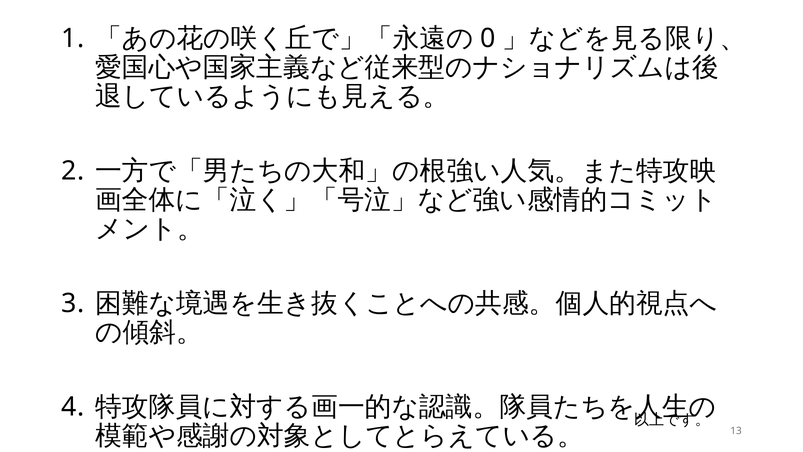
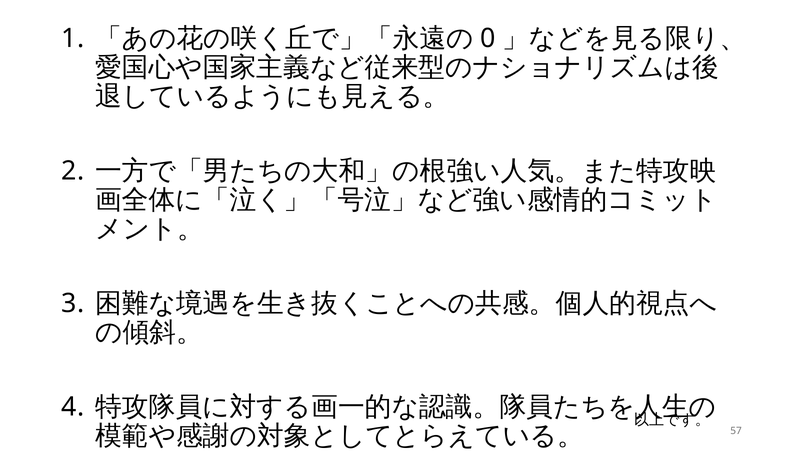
13: 13 -> 57
